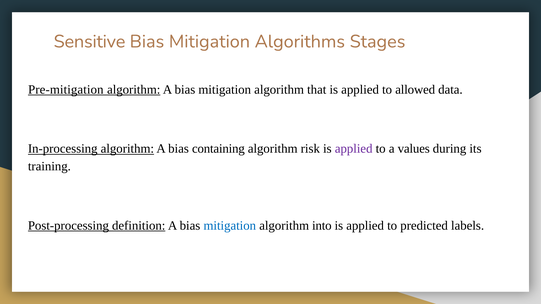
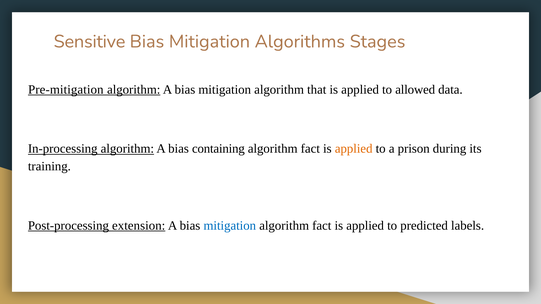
risk at (310, 149): risk -> fact
applied at (354, 149) colour: purple -> orange
values: values -> prison
definition: definition -> extension
into at (322, 226): into -> fact
